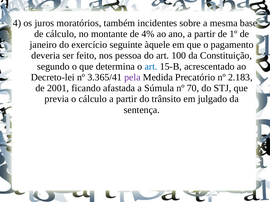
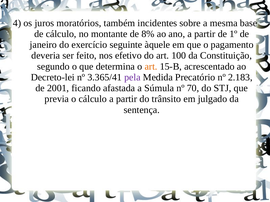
4%: 4% -> 8%
pessoa: pessoa -> efetivo
art at (151, 67) colour: blue -> orange
